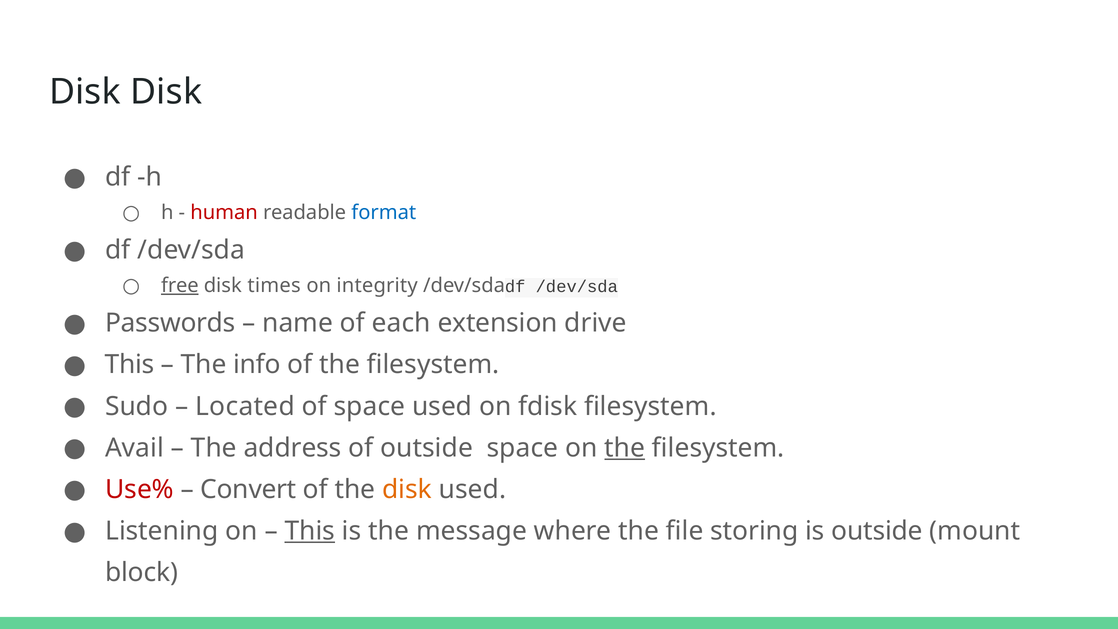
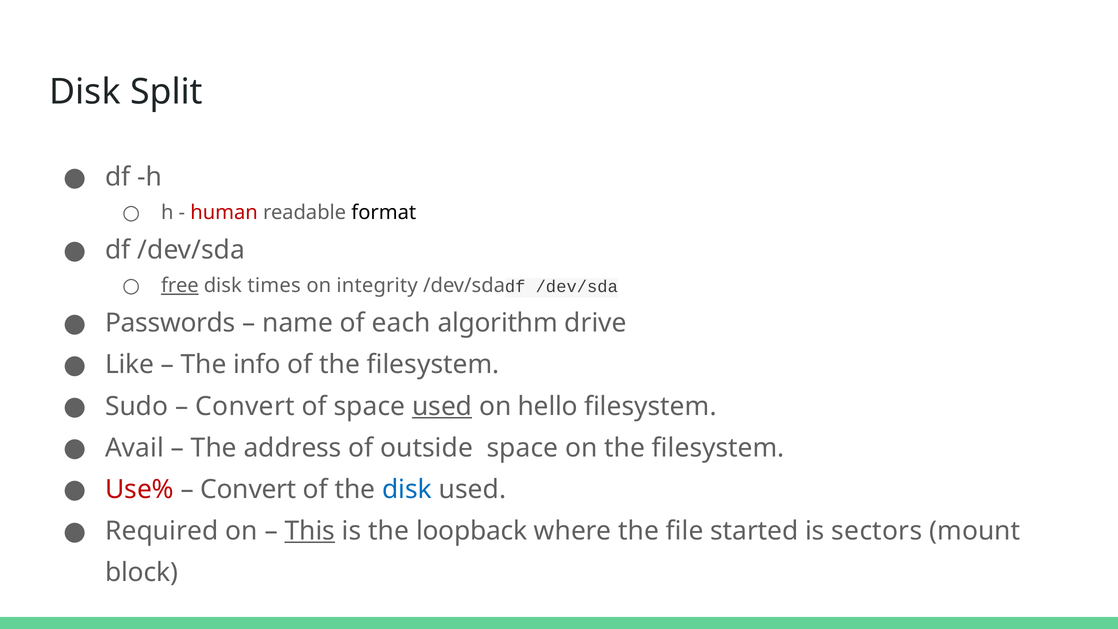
Disk Disk: Disk -> Split
format colour: blue -> black
extension: extension -> algorithm
This at (130, 365): This -> Like
Located at (245, 406): Located -> Convert
used at (442, 406) underline: none -> present
fdisk: fdisk -> hello
the at (625, 448) underline: present -> none
disk at (407, 489) colour: orange -> blue
Listening: Listening -> Required
message: message -> loopback
storing: storing -> started
is outside: outside -> sectors
